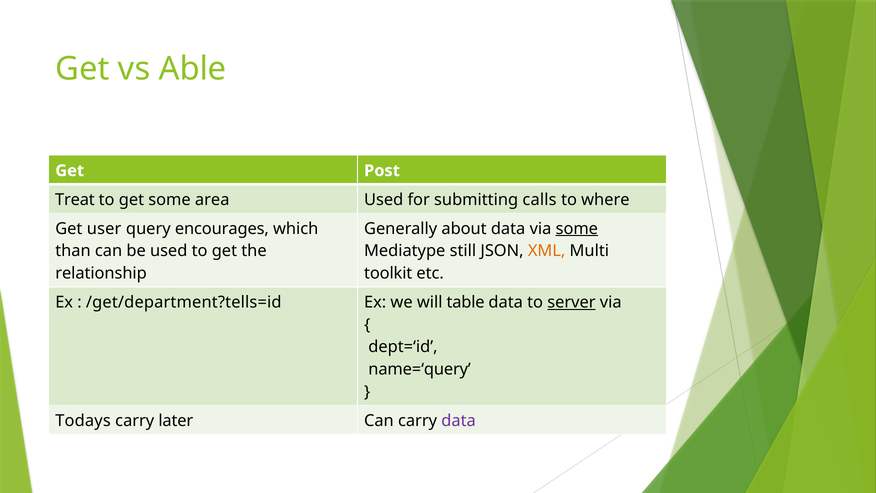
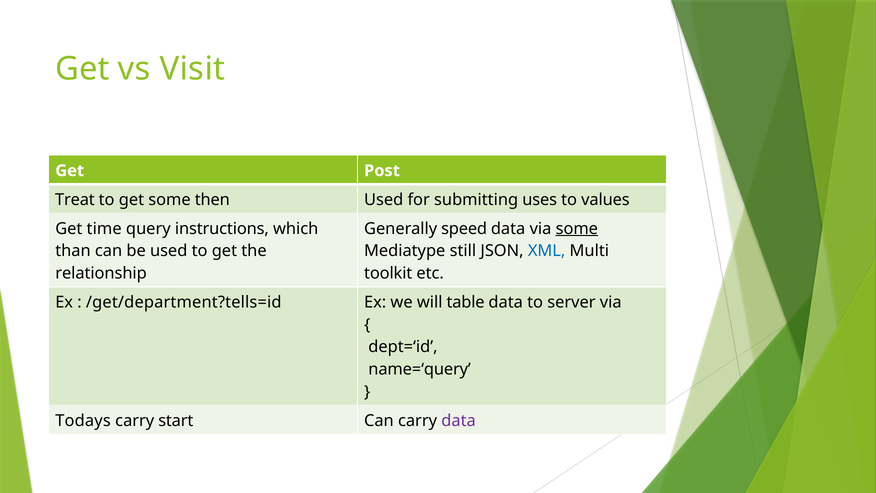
Able: Able -> Visit
area: area -> then
calls: calls -> uses
where: where -> values
user: user -> time
encourages: encourages -> instructions
about: about -> speed
XML colour: orange -> blue
server underline: present -> none
later: later -> start
